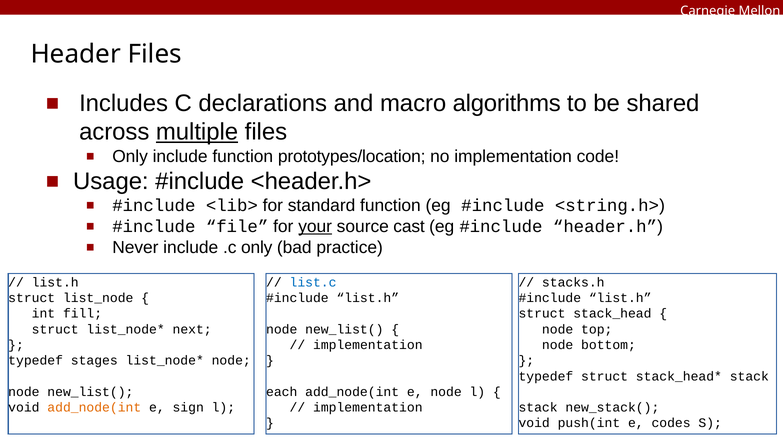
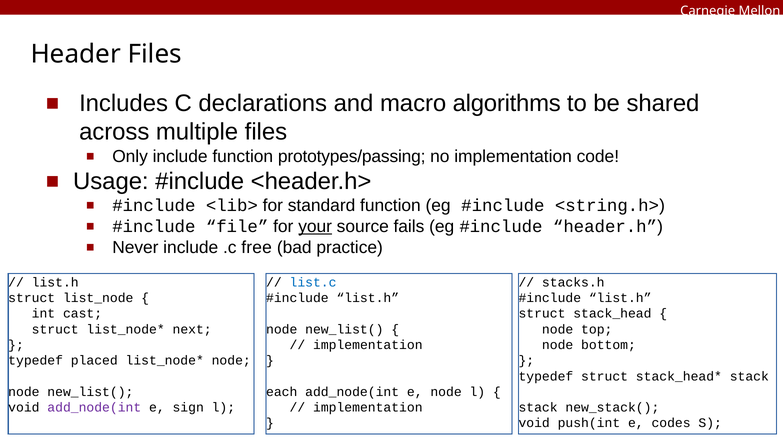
multiple underline: present -> none
prototypes/location: prototypes/location -> prototypes/passing
cast: cast -> fails
.c only: only -> free
fill: fill -> cast
stages: stages -> placed
add_node(int at (94, 408) colour: orange -> purple
